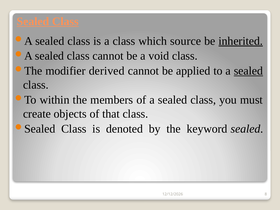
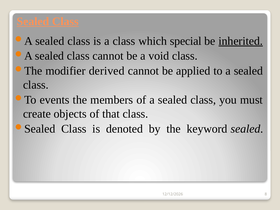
source: source -> special
sealed at (248, 71) underline: present -> none
within: within -> events
